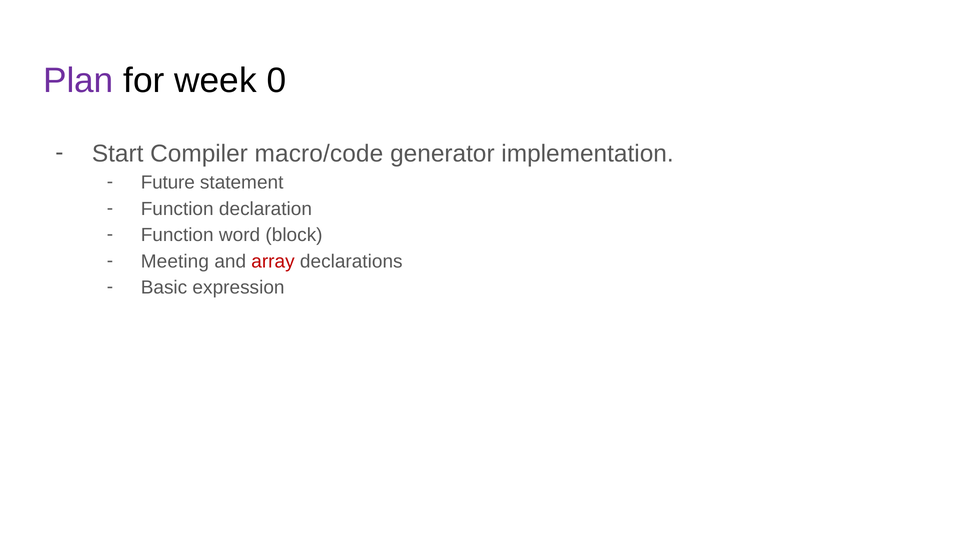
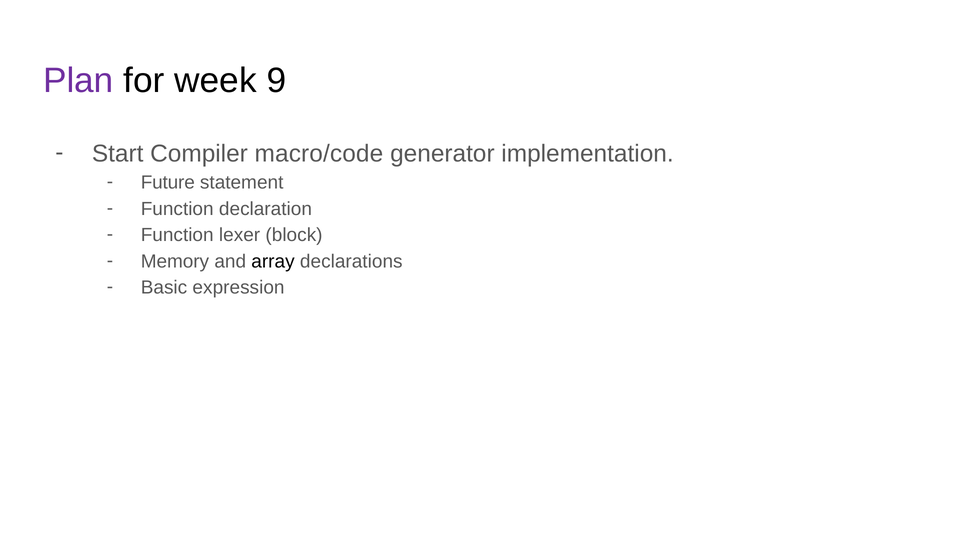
0: 0 -> 9
word: word -> lexer
Meeting: Meeting -> Memory
array colour: red -> black
